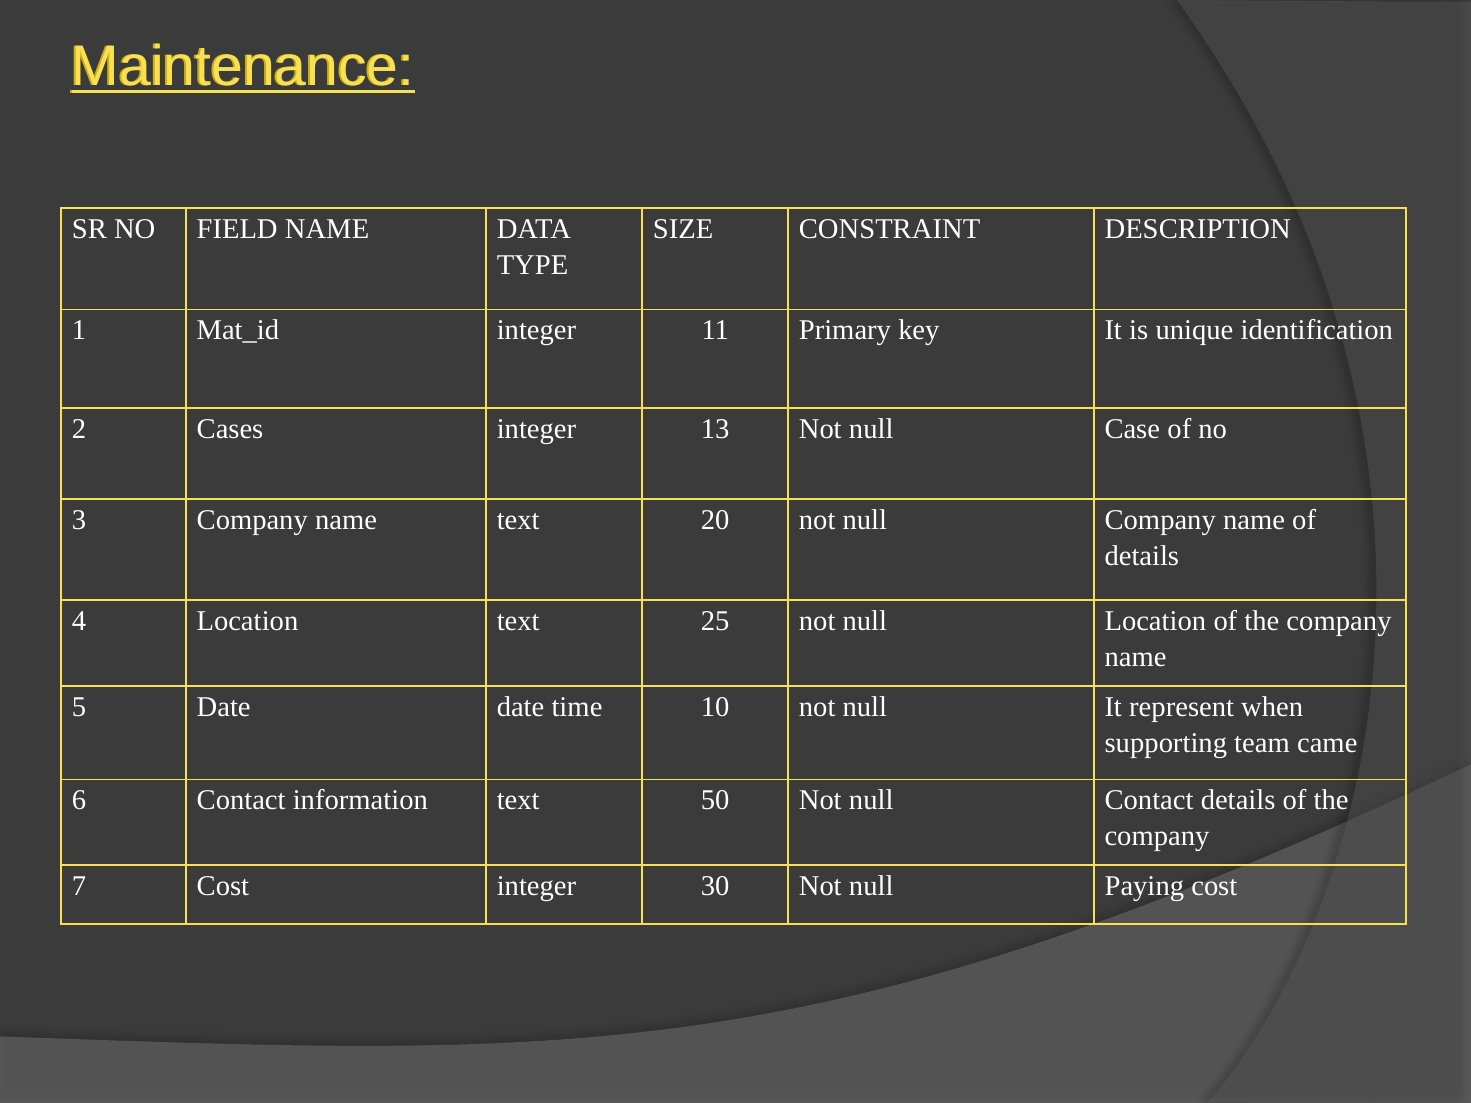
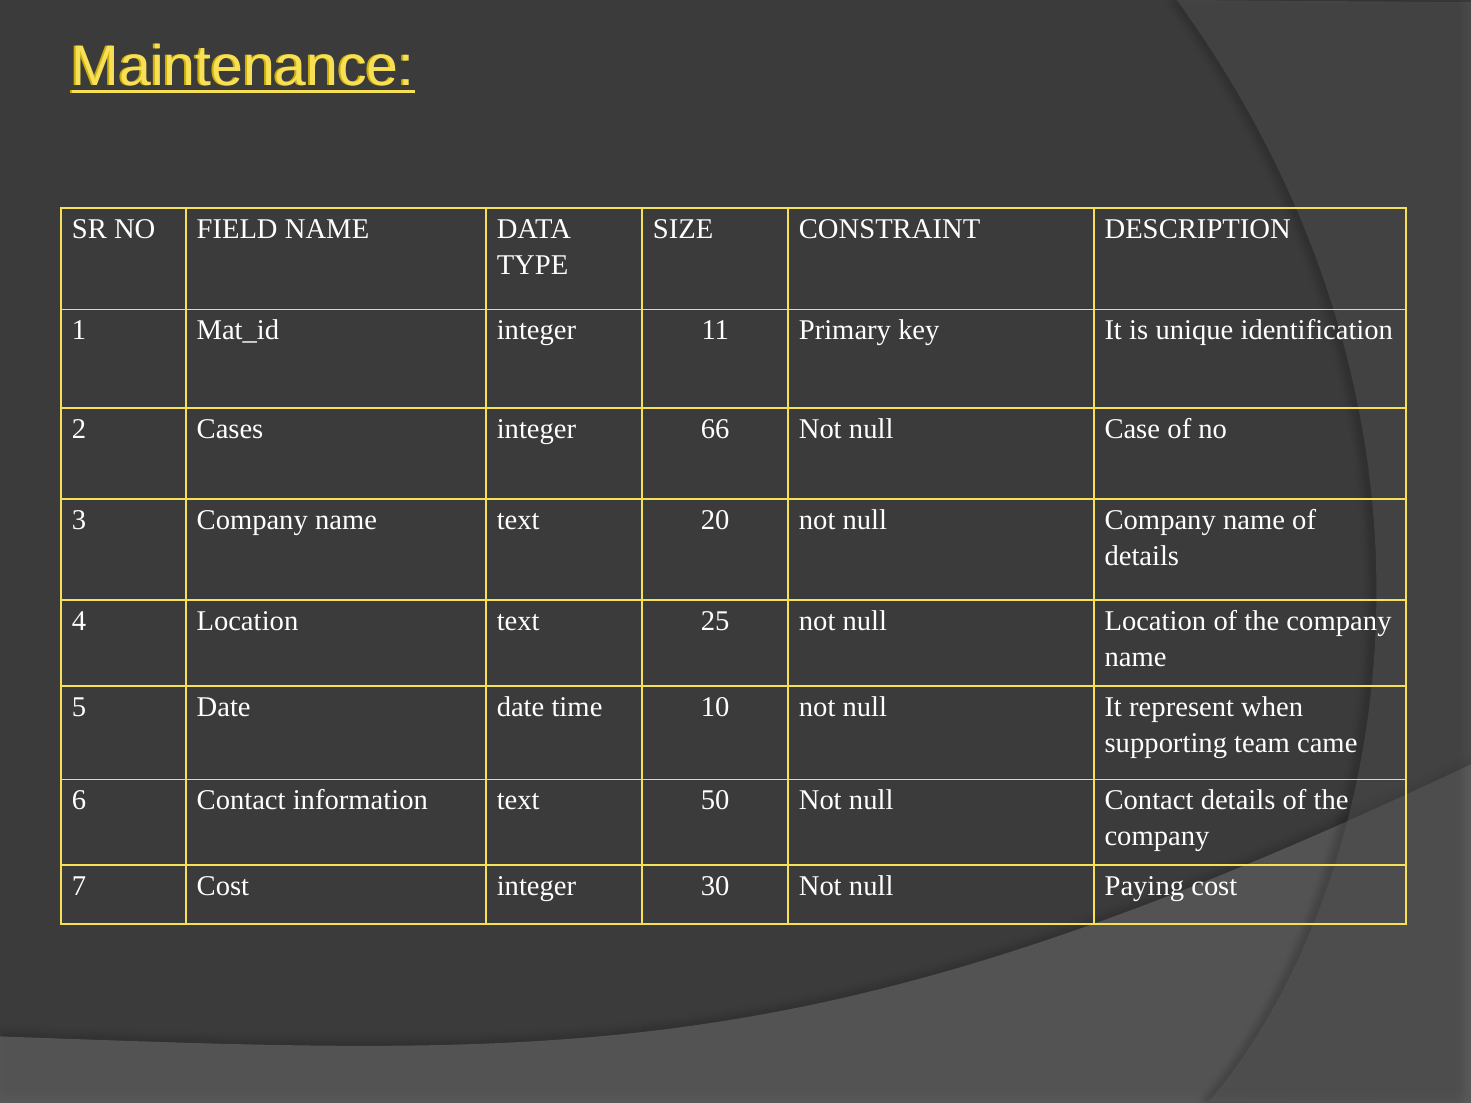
13: 13 -> 66
